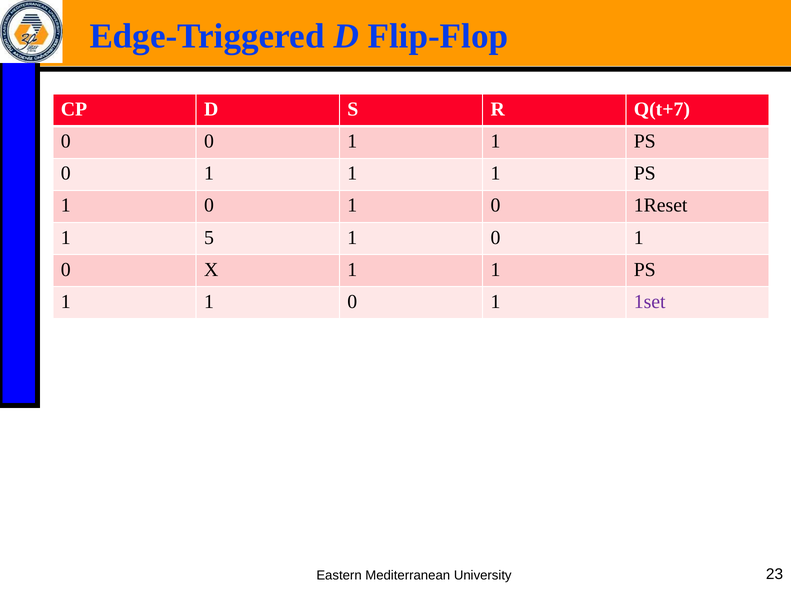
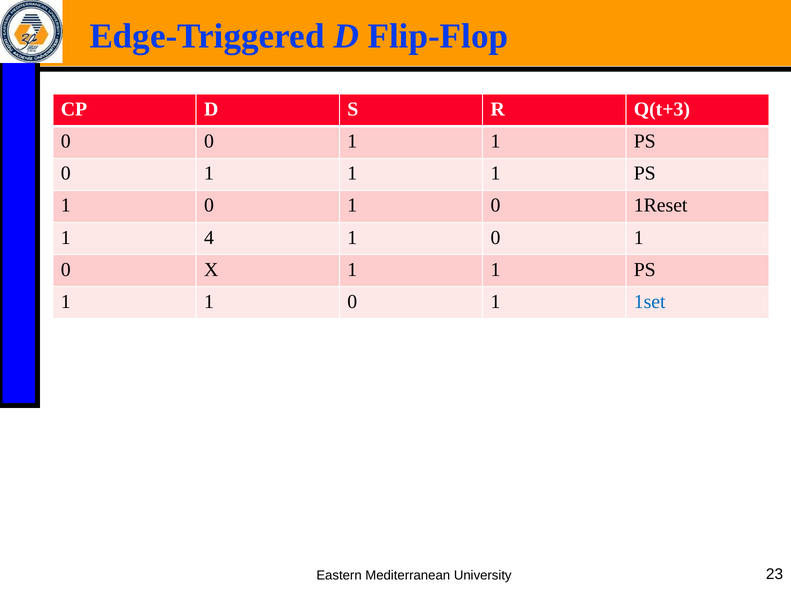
Q(t+7: Q(t+7 -> Q(t+3
5: 5 -> 4
1set colour: purple -> blue
